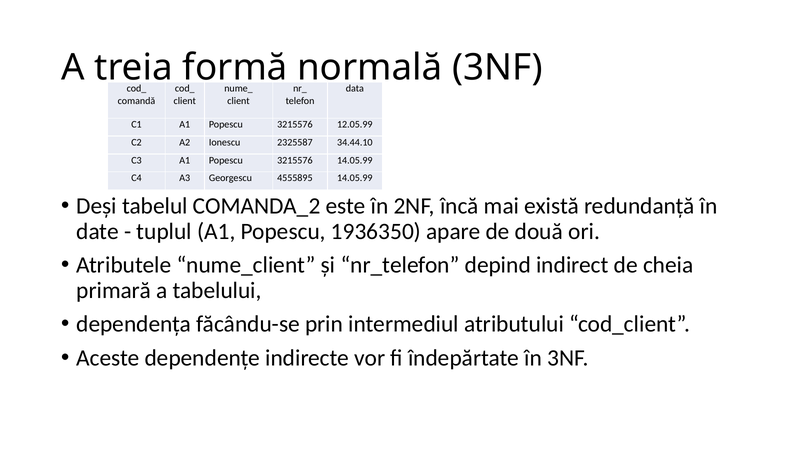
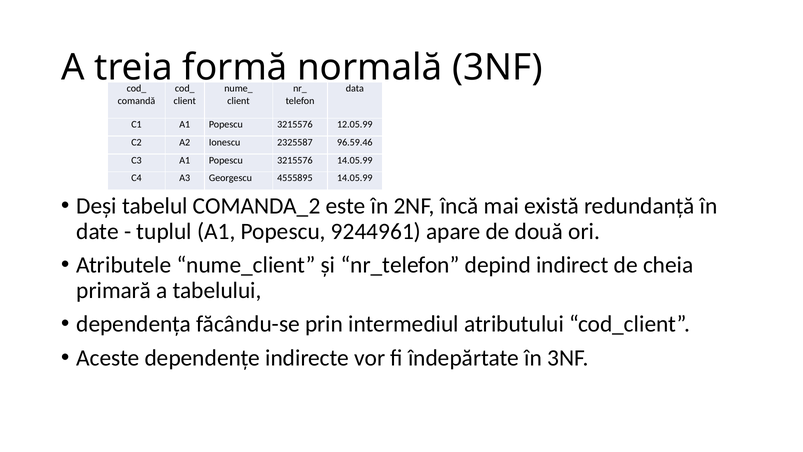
34.44.10: 34.44.10 -> 96.59.46
1936350: 1936350 -> 9244961
